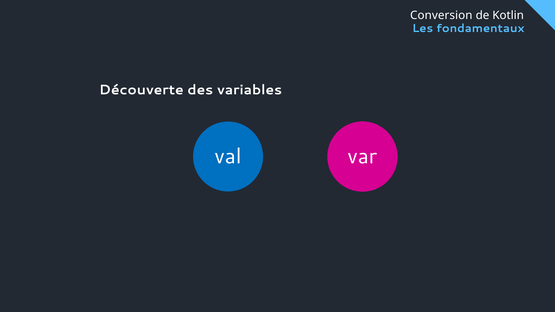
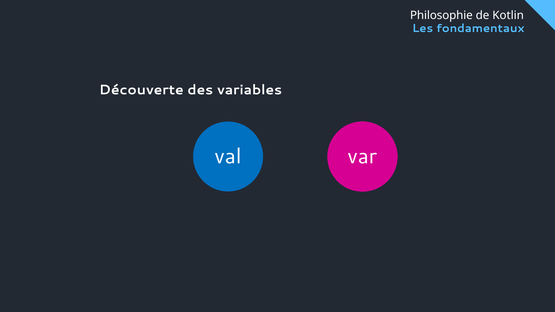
Conversion: Conversion -> Philosophie
